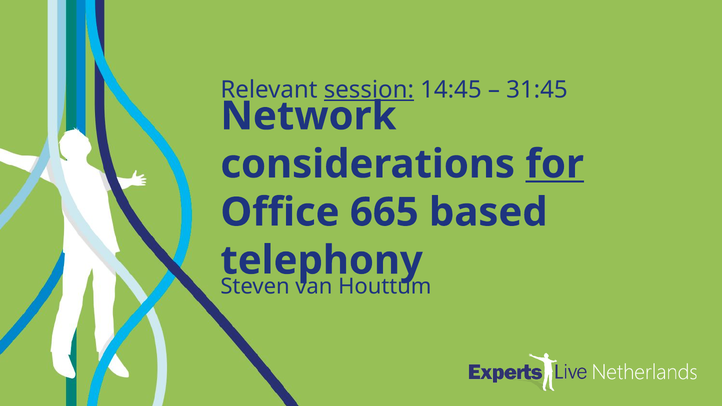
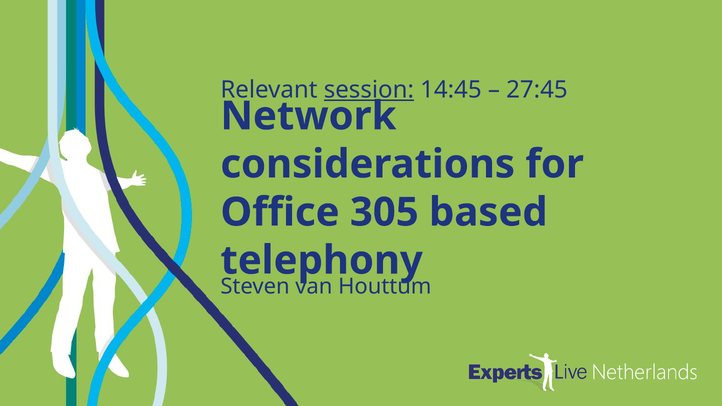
31:45: 31:45 -> 27:45
for underline: present -> none
665: 665 -> 305
